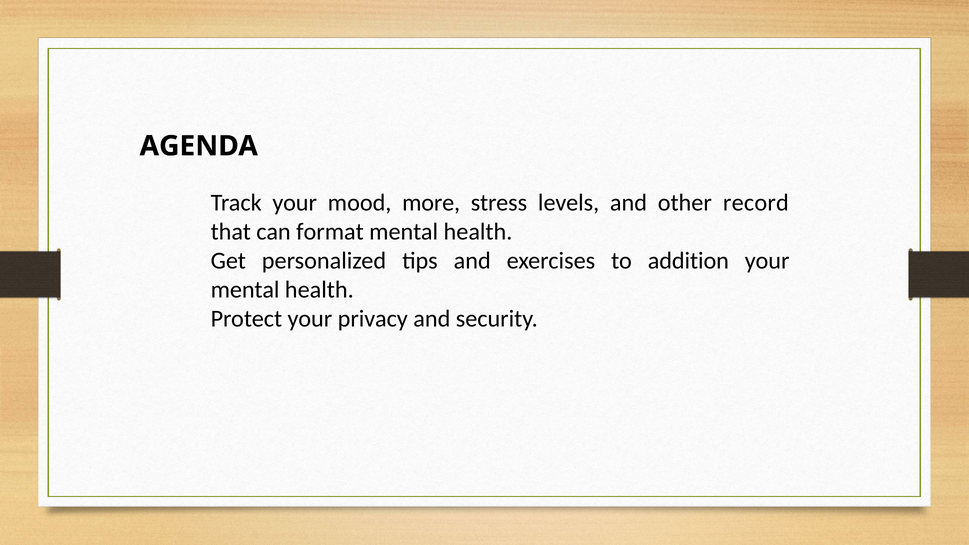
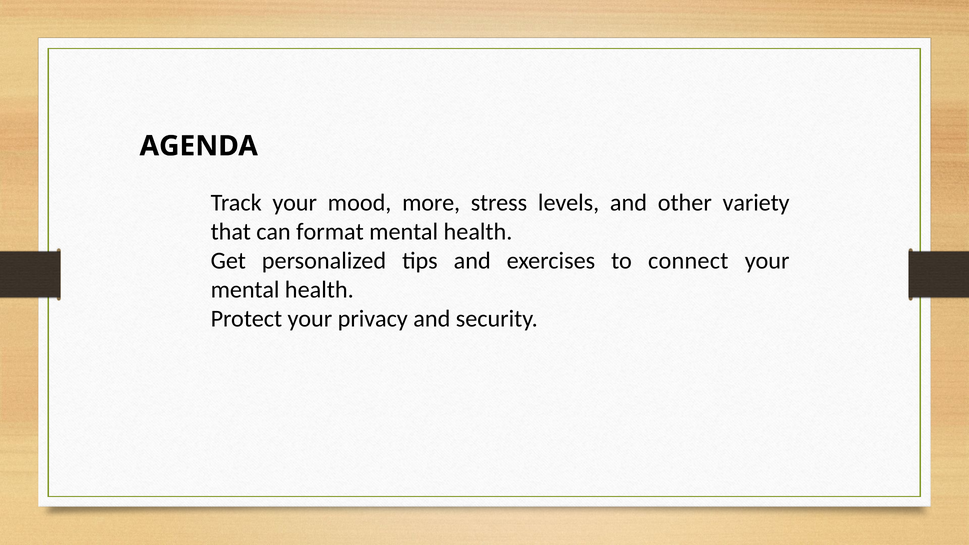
record: record -> variety
addition: addition -> connect
